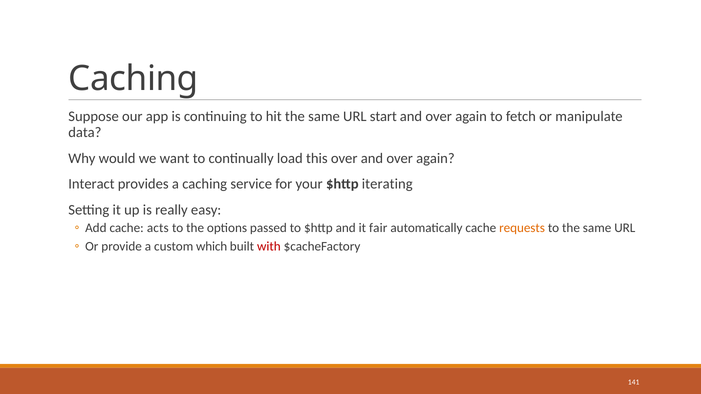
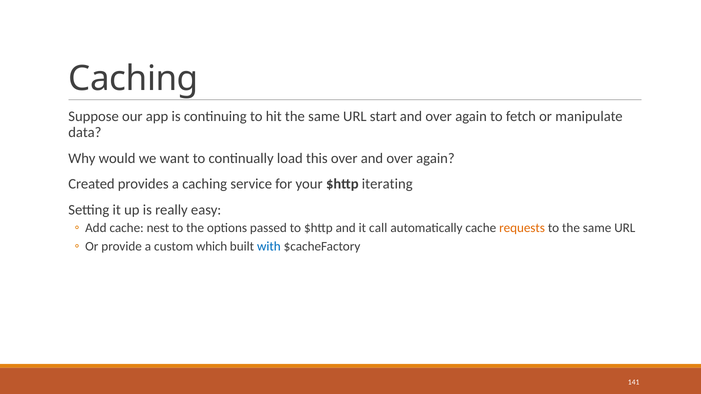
Interact: Interact -> Created
acts: acts -> nest
fair: fair -> call
with colour: red -> blue
